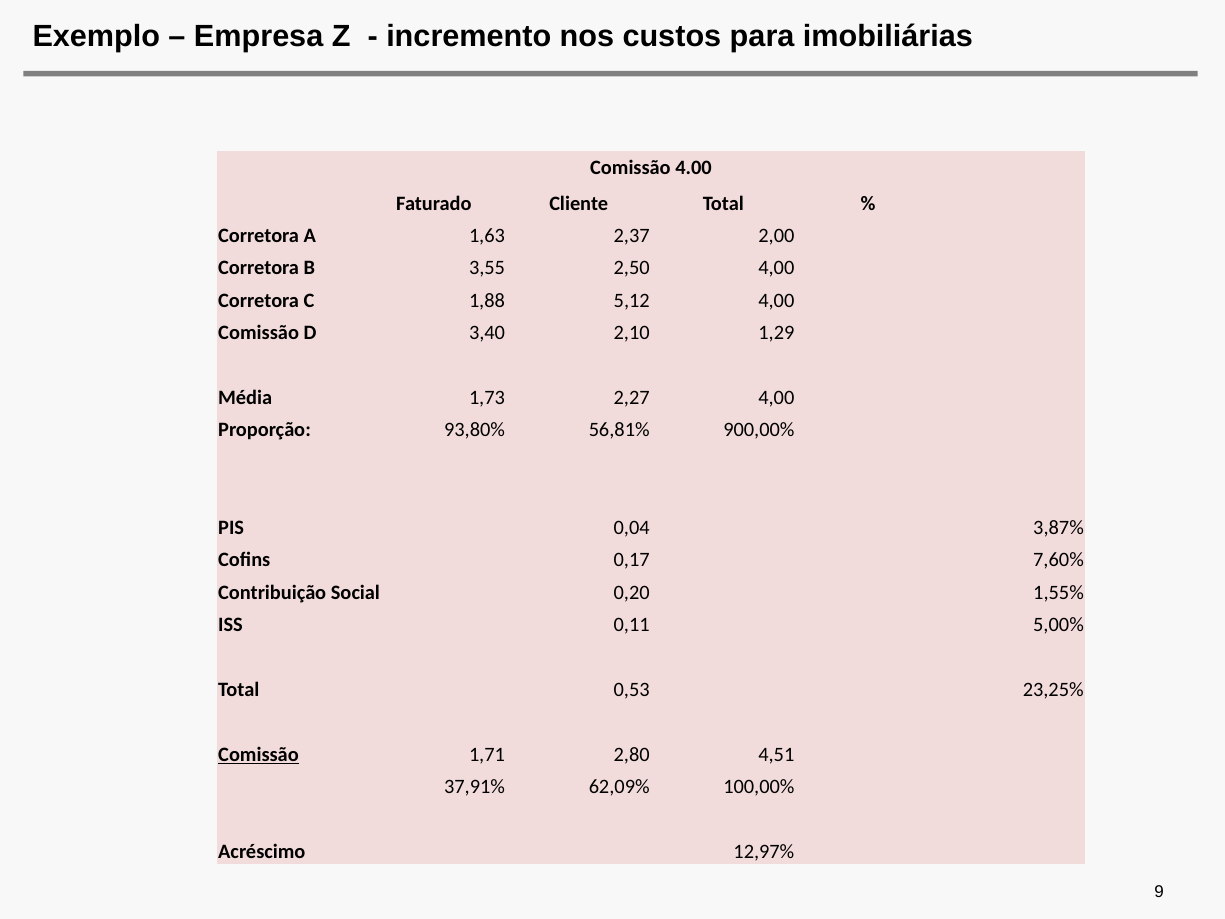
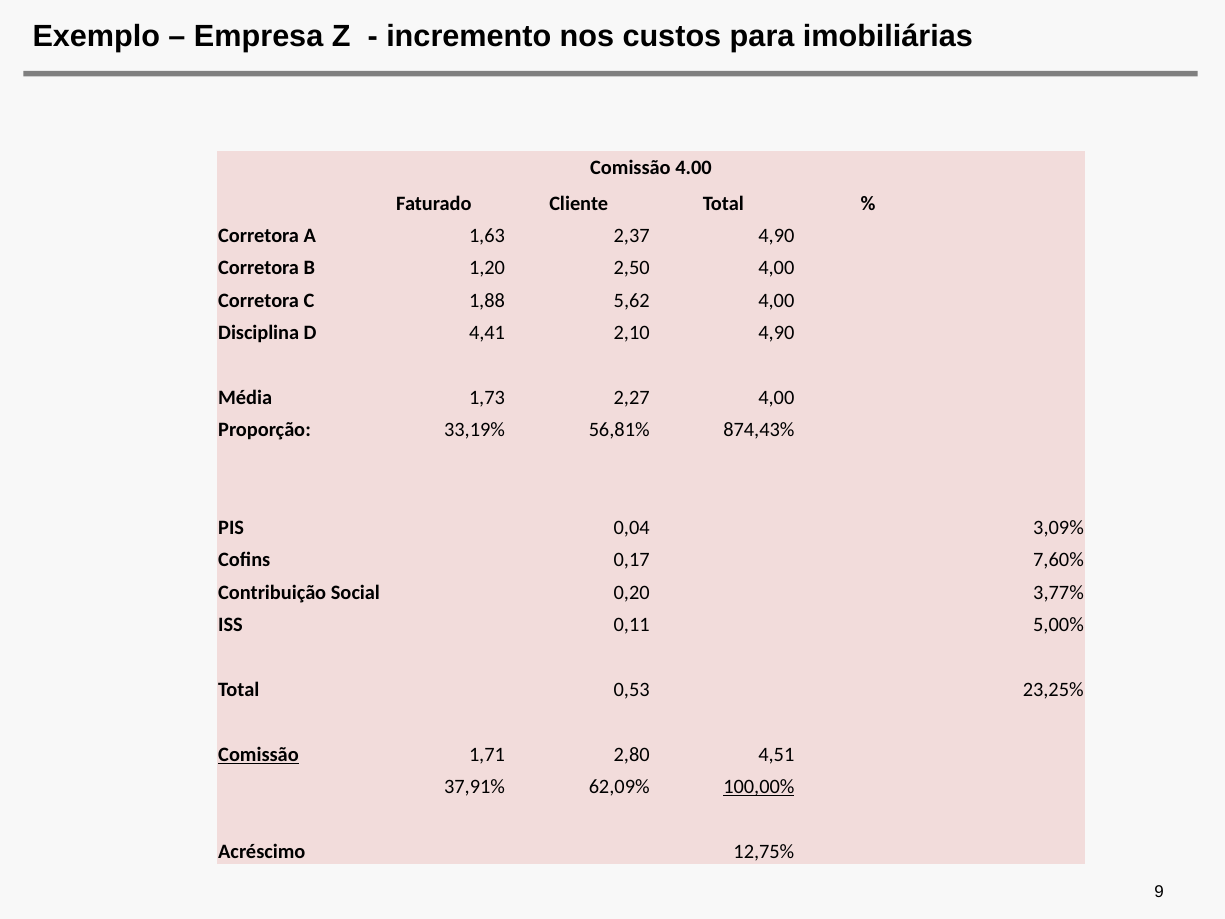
2,37 2,00: 2,00 -> 4,90
3,55: 3,55 -> 1,20
5,12: 5,12 -> 5,62
Comissão at (259, 333): Comissão -> Disciplina
3,40: 3,40 -> 4,41
2,10 1,29: 1,29 -> 4,90
93,80%: 93,80% -> 33,19%
900,00%: 900,00% -> 874,43%
3,87%: 3,87% -> 3,09%
1,55%: 1,55% -> 3,77%
100,00% underline: none -> present
12,97%: 12,97% -> 12,75%
